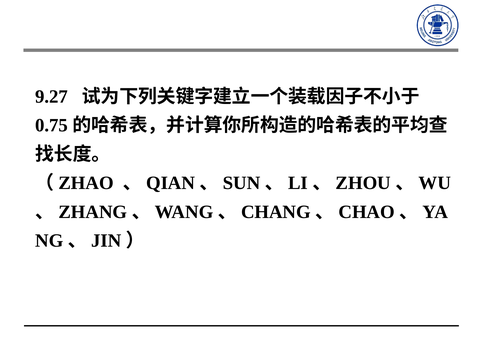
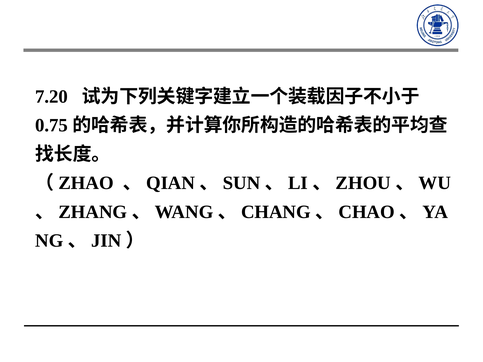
9.27: 9.27 -> 7.20
